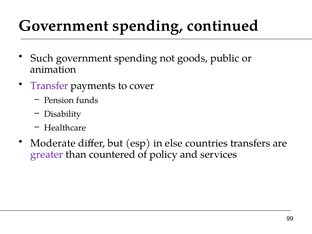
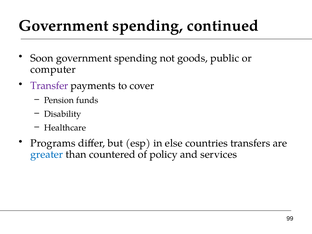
Such: Such -> Soon
animation: animation -> computer
Moderate: Moderate -> Programs
greater colour: purple -> blue
